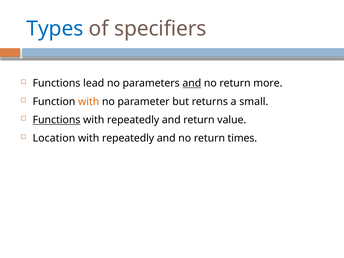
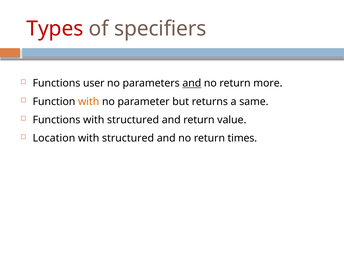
Types colour: blue -> red
lead: lead -> user
small: small -> same
Functions at (57, 120) underline: present -> none
repeatedly at (133, 120): repeatedly -> structured
repeatedly at (128, 138): repeatedly -> structured
